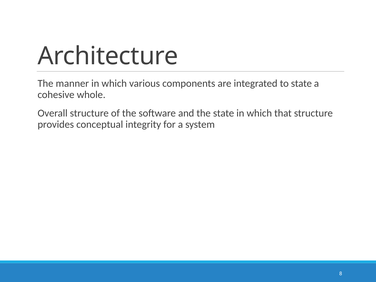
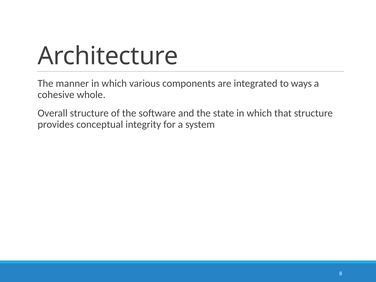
to state: state -> ways
